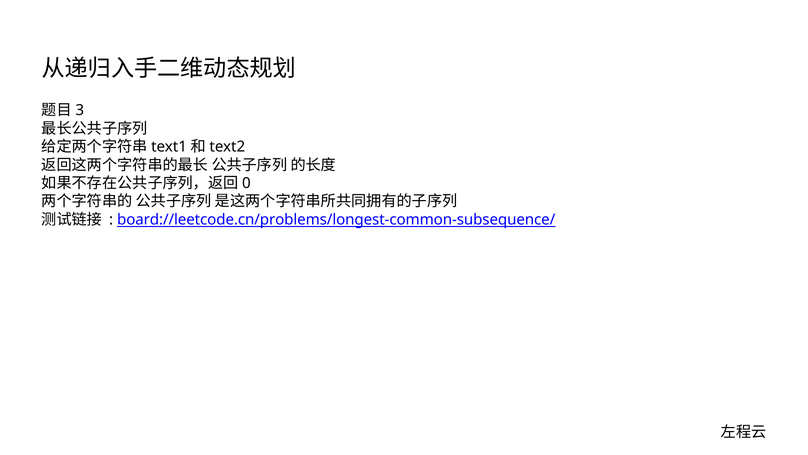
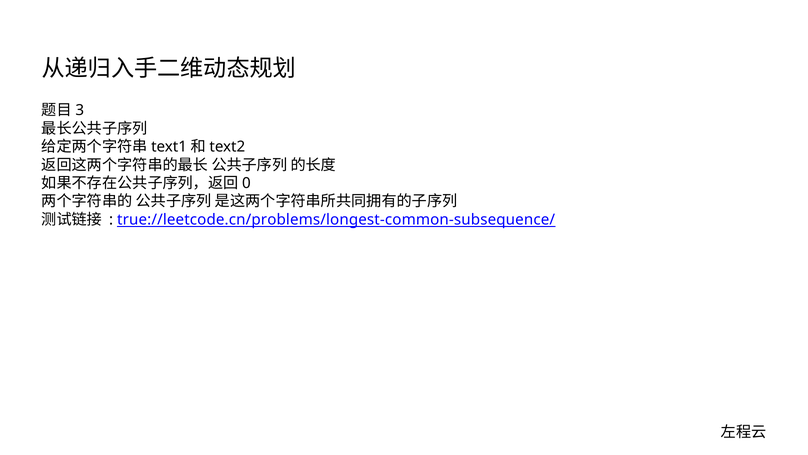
board://leetcode.cn/problems/longest-common-subsequence/: board://leetcode.cn/problems/longest-common-subsequence/ -> true://leetcode.cn/problems/longest-common-subsequence/
